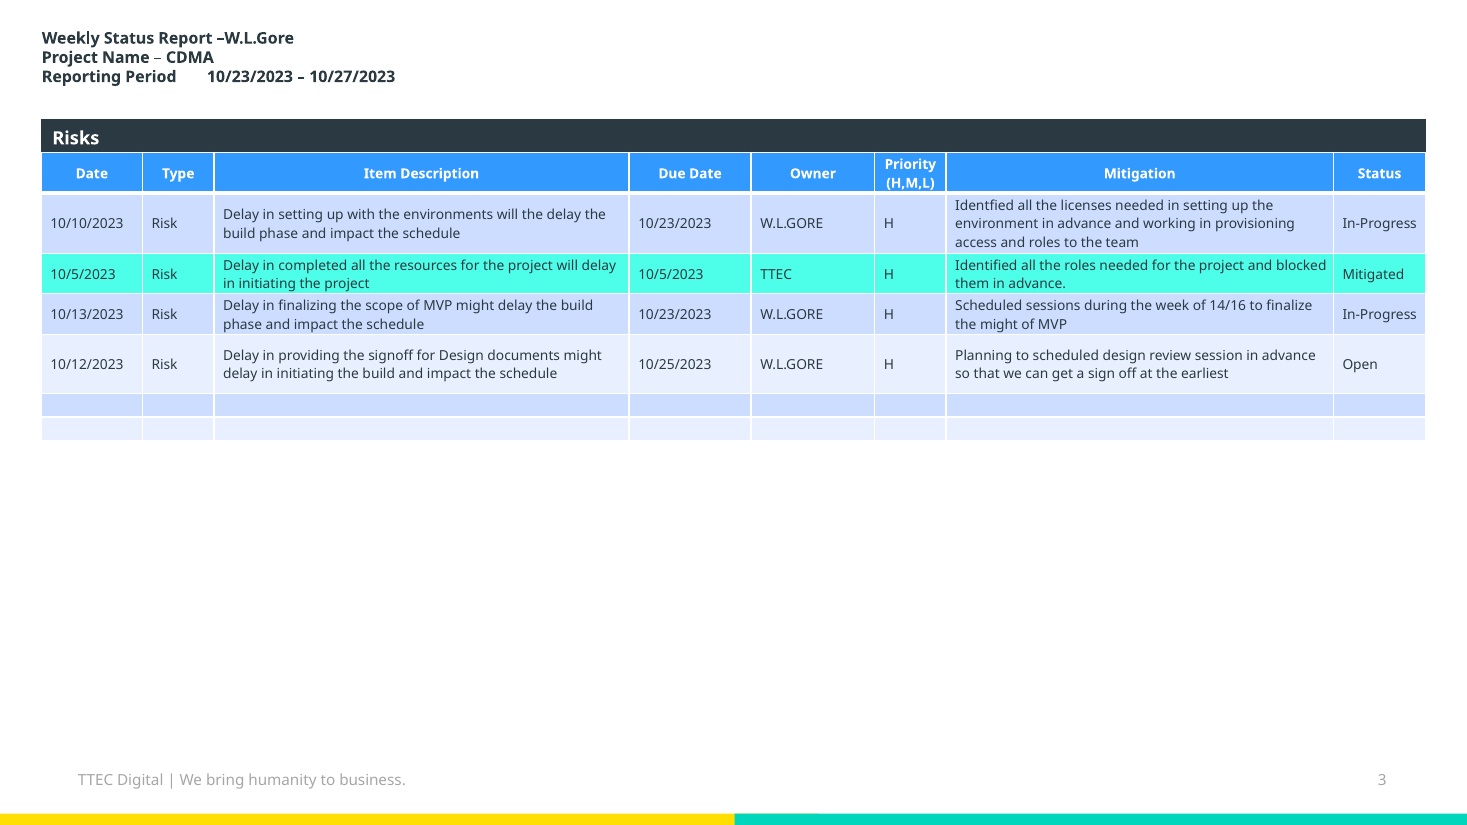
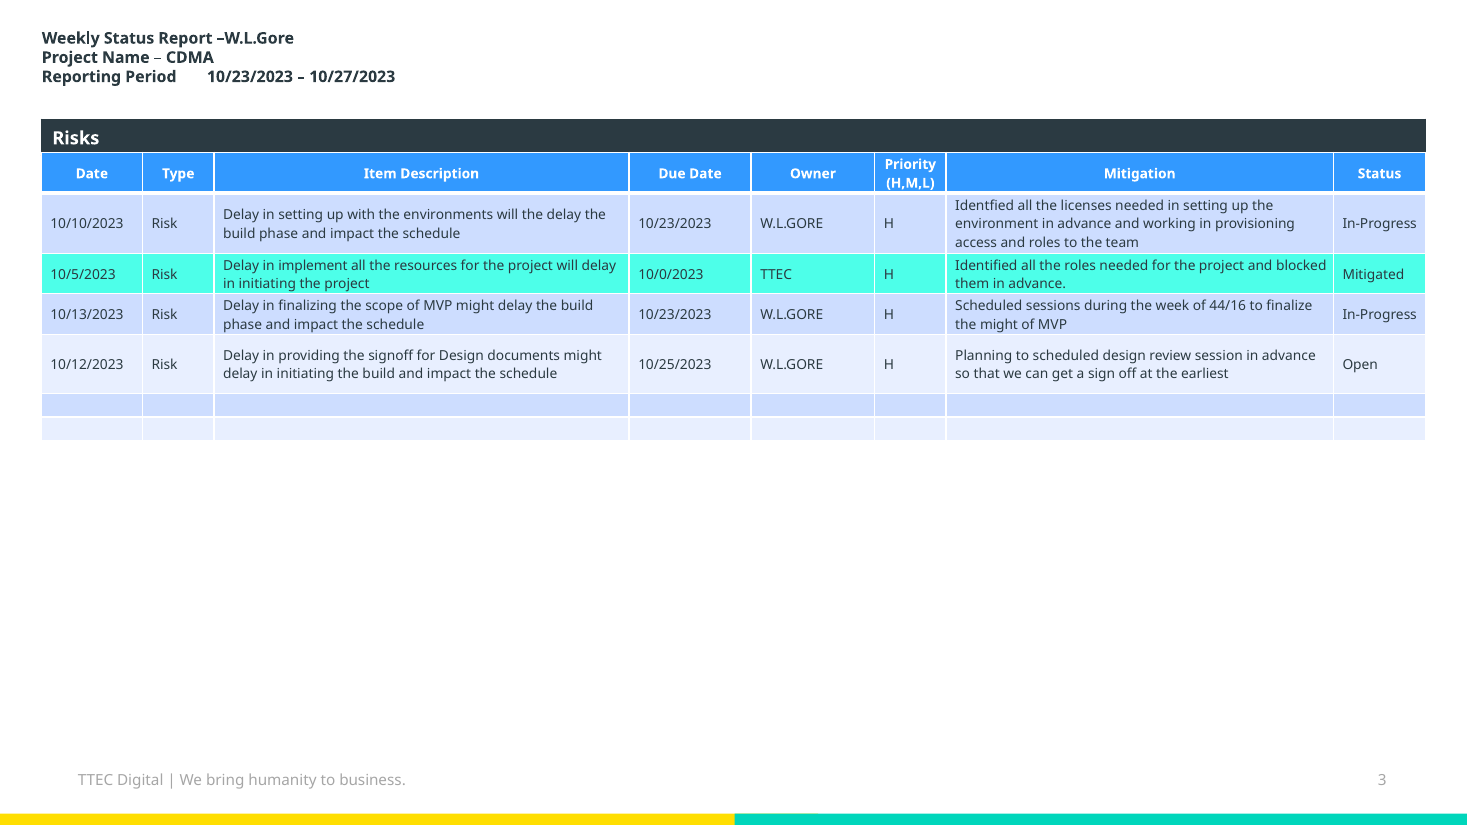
completed: completed -> implement
10/5/2023 at (671, 275): 10/5/2023 -> 10/0/2023
14/16: 14/16 -> 44/16
